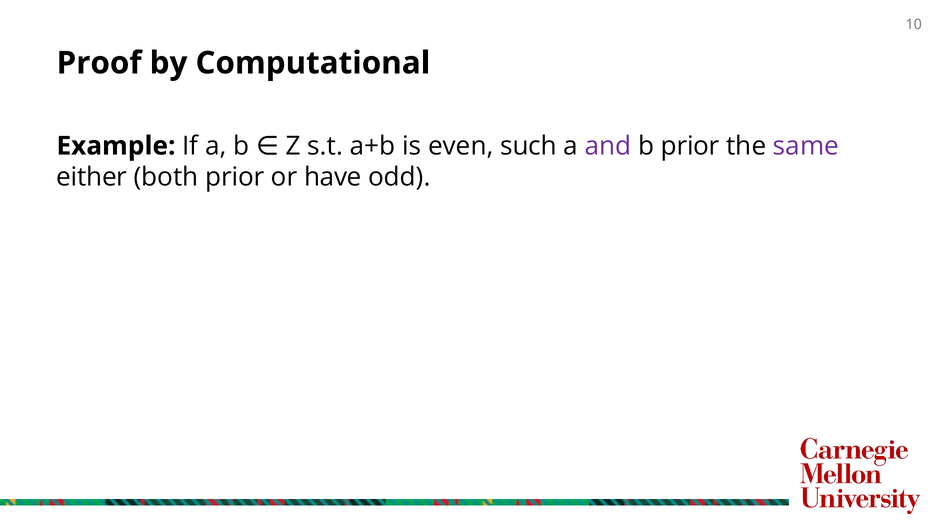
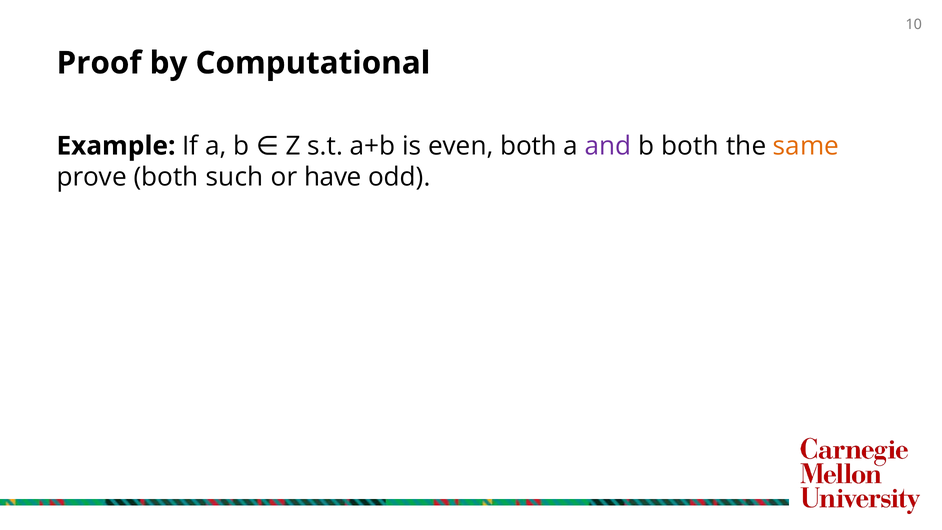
even such: such -> both
b prior: prior -> both
same colour: purple -> orange
either: either -> prove
both prior: prior -> such
